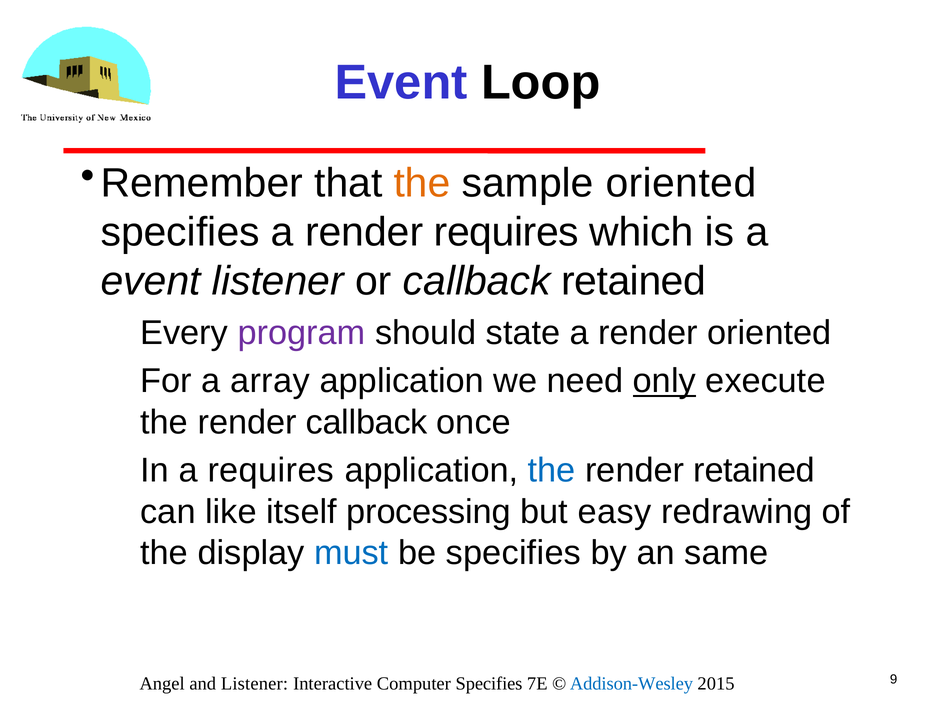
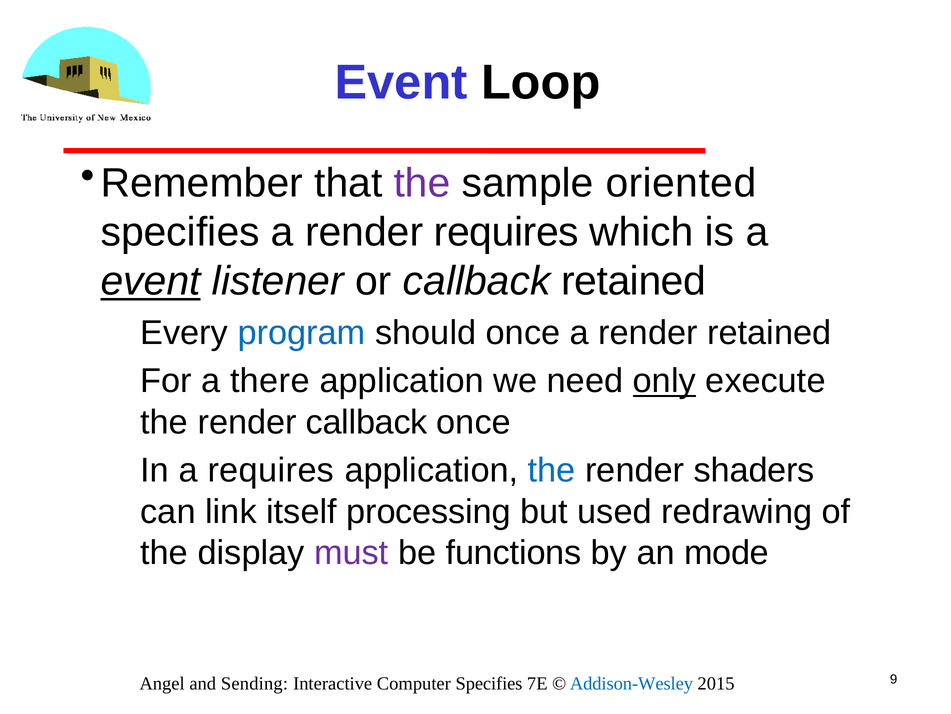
the at (422, 183) colour: orange -> purple
event at (151, 281) underline: none -> present
program colour: purple -> blue
should state: state -> once
render oriented: oriented -> retained
array: array -> there
render retained: retained -> shaders
like: like -> link
easy: easy -> used
must colour: blue -> purple
be specifies: specifies -> functions
same: same -> mode
and Listener: Listener -> Sending
